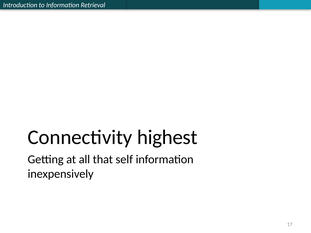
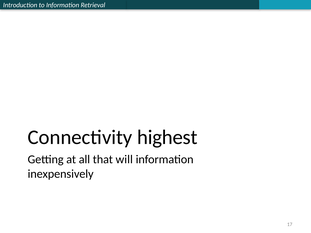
self: self -> will
